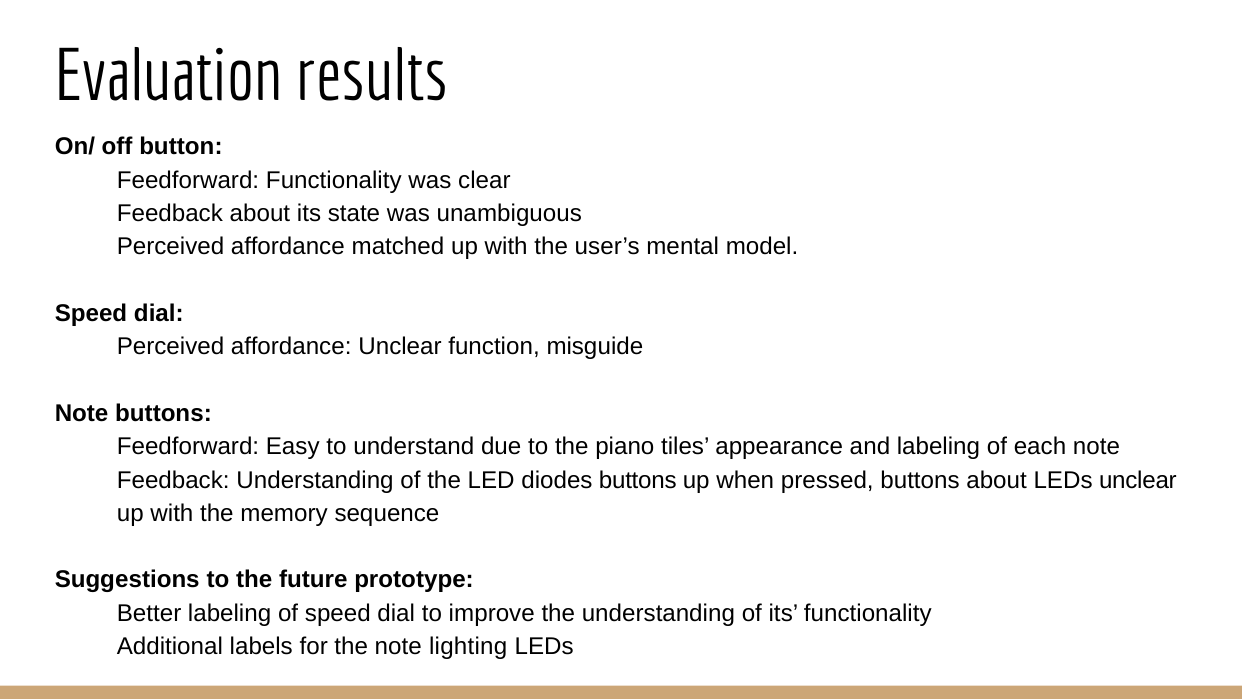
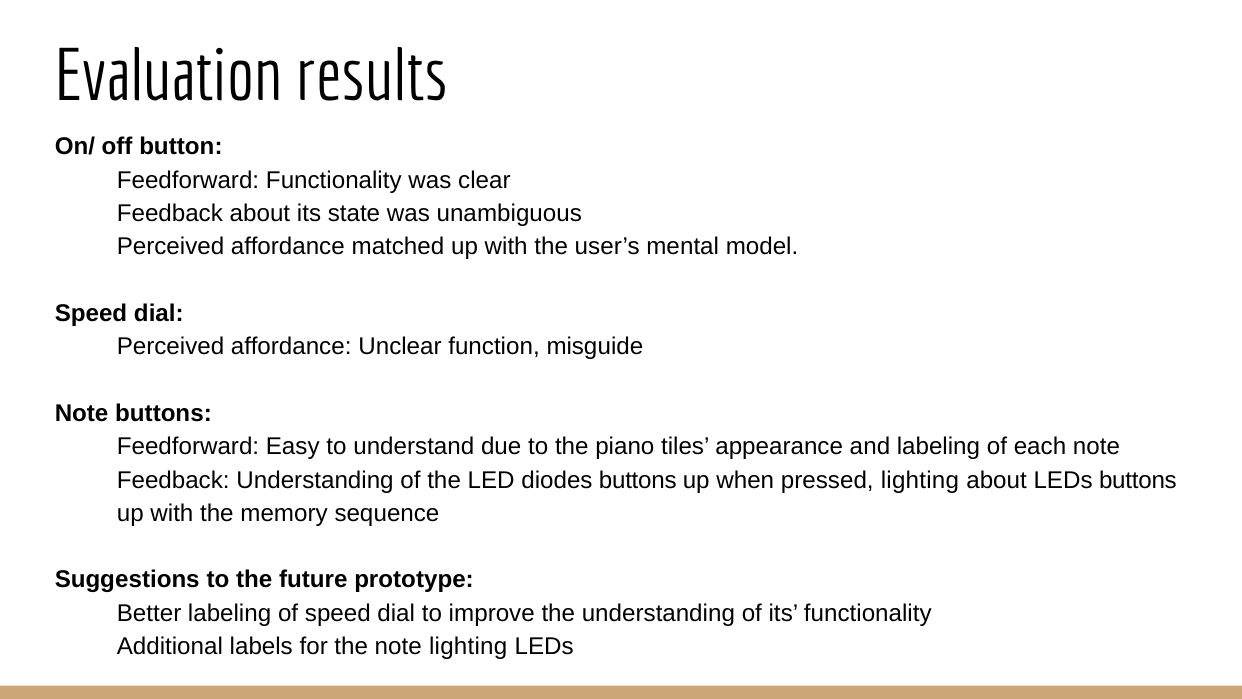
pressed buttons: buttons -> lighting
LEDs unclear: unclear -> buttons
